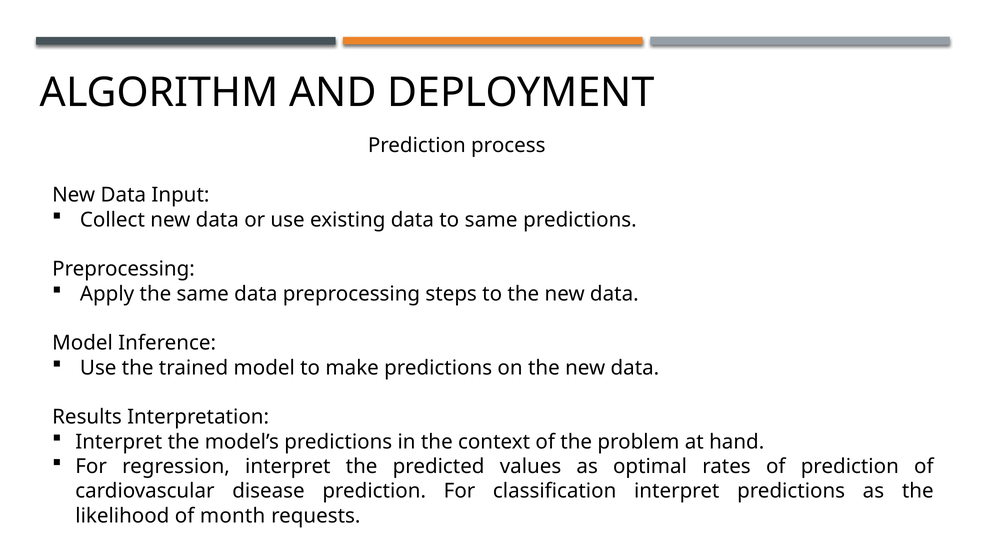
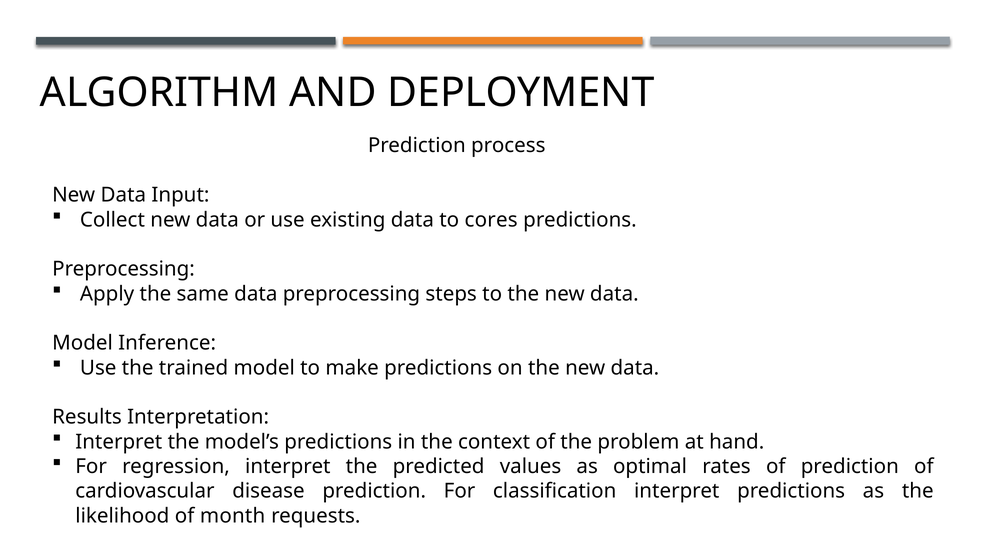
to same: same -> cores
